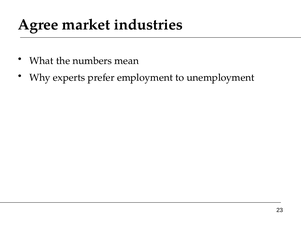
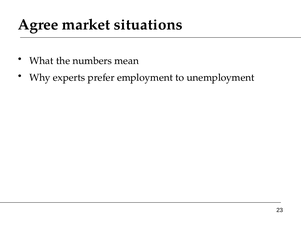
industries: industries -> situations
